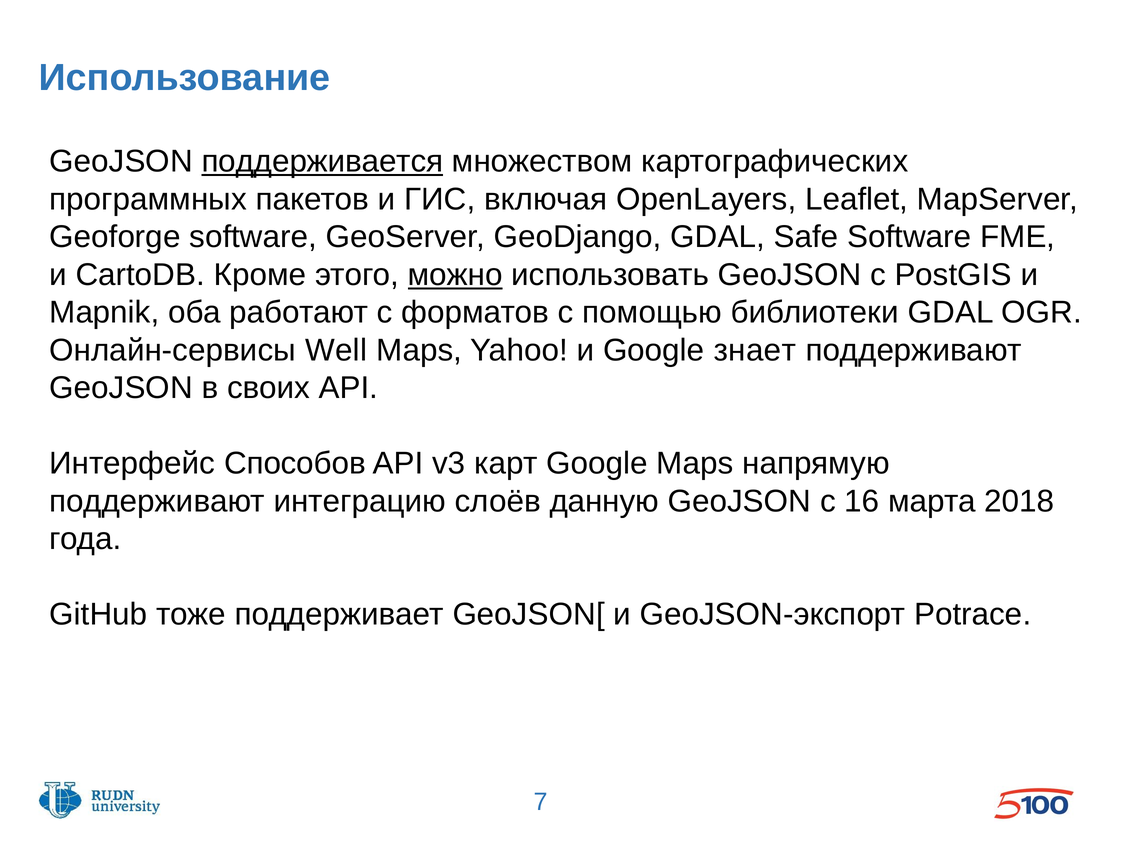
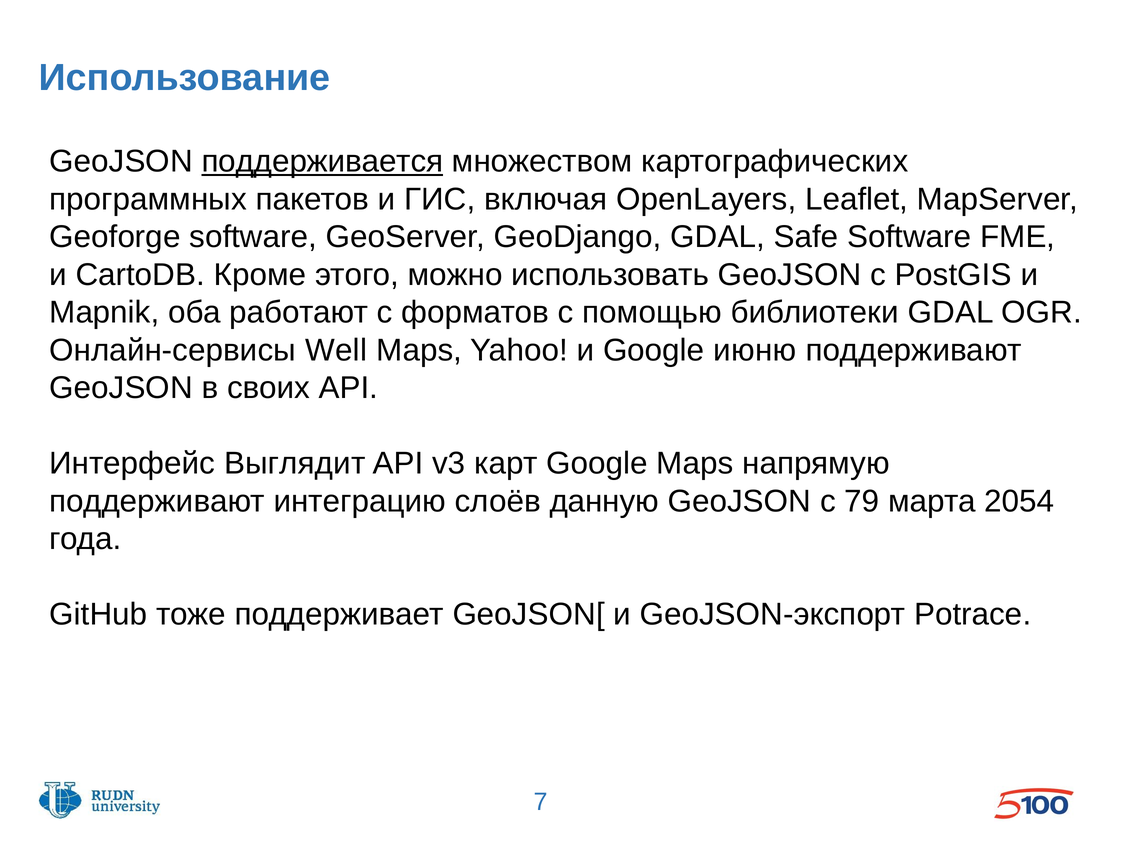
можно underline: present -> none
знает: знает -> июню
Способов: Способов -> Выглядит
16: 16 -> 79
2018: 2018 -> 2054
